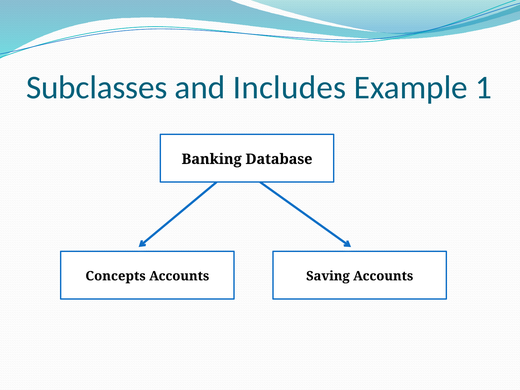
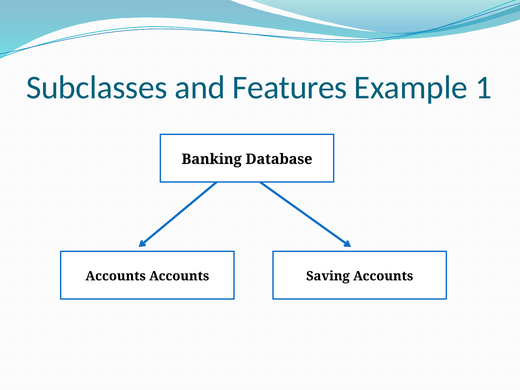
Includes: Includes -> Features
Concepts at (116, 276): Concepts -> Accounts
